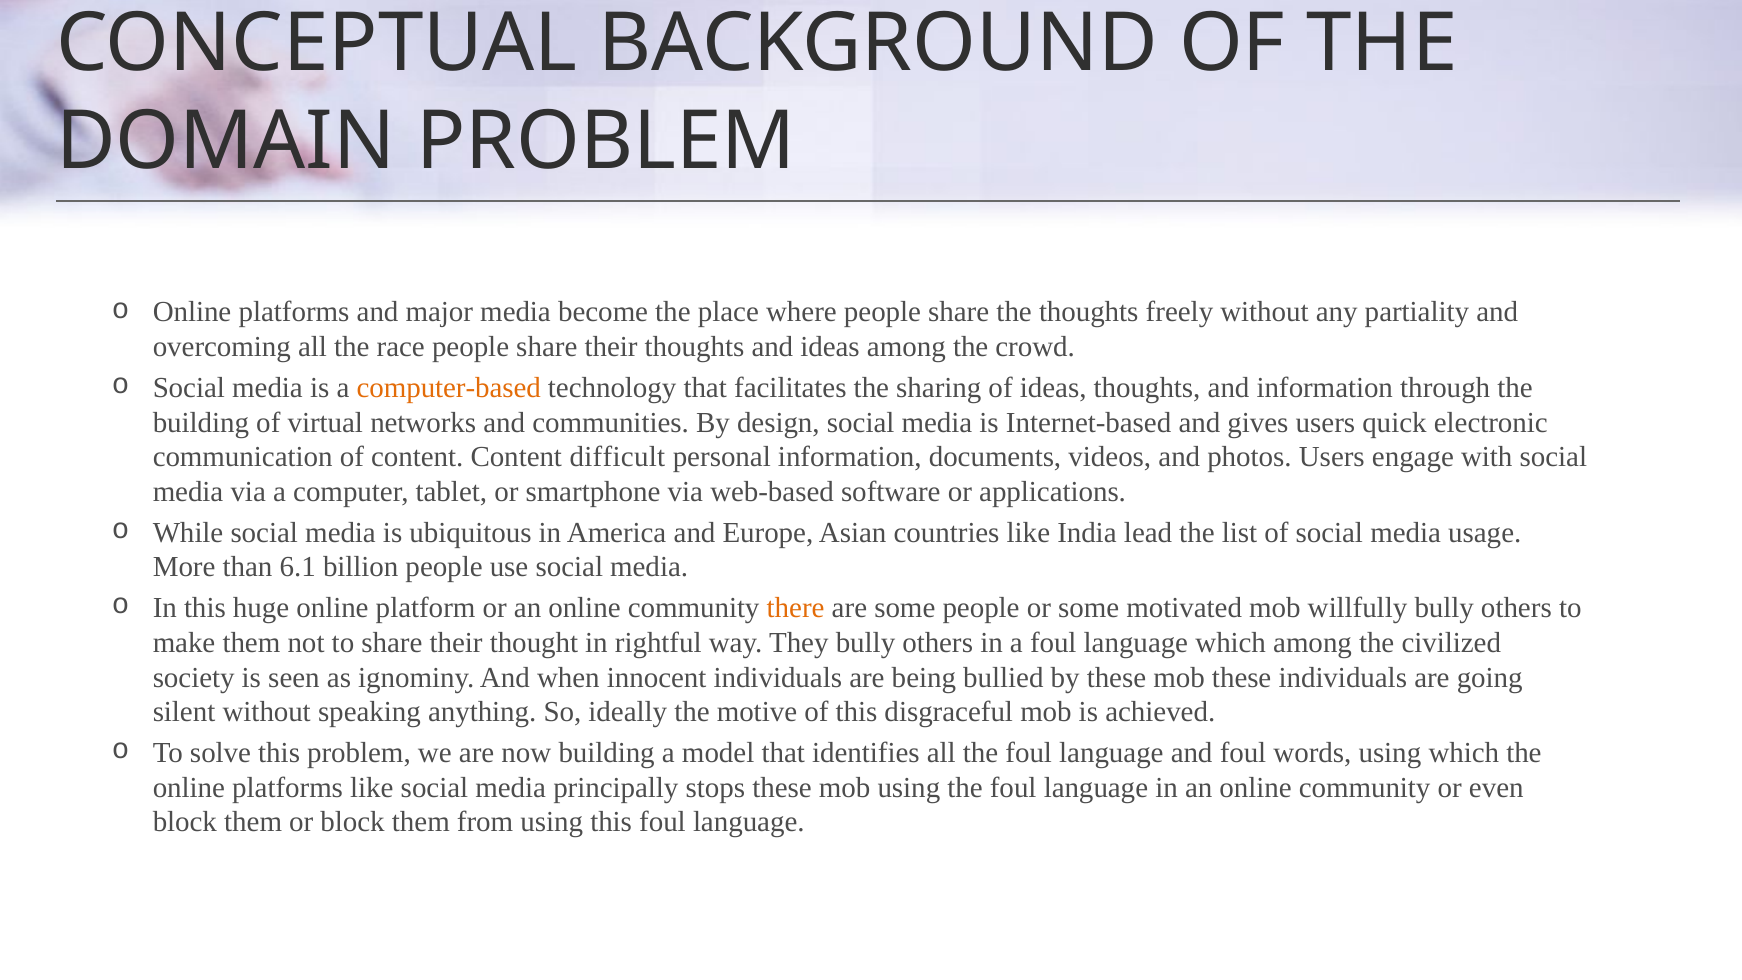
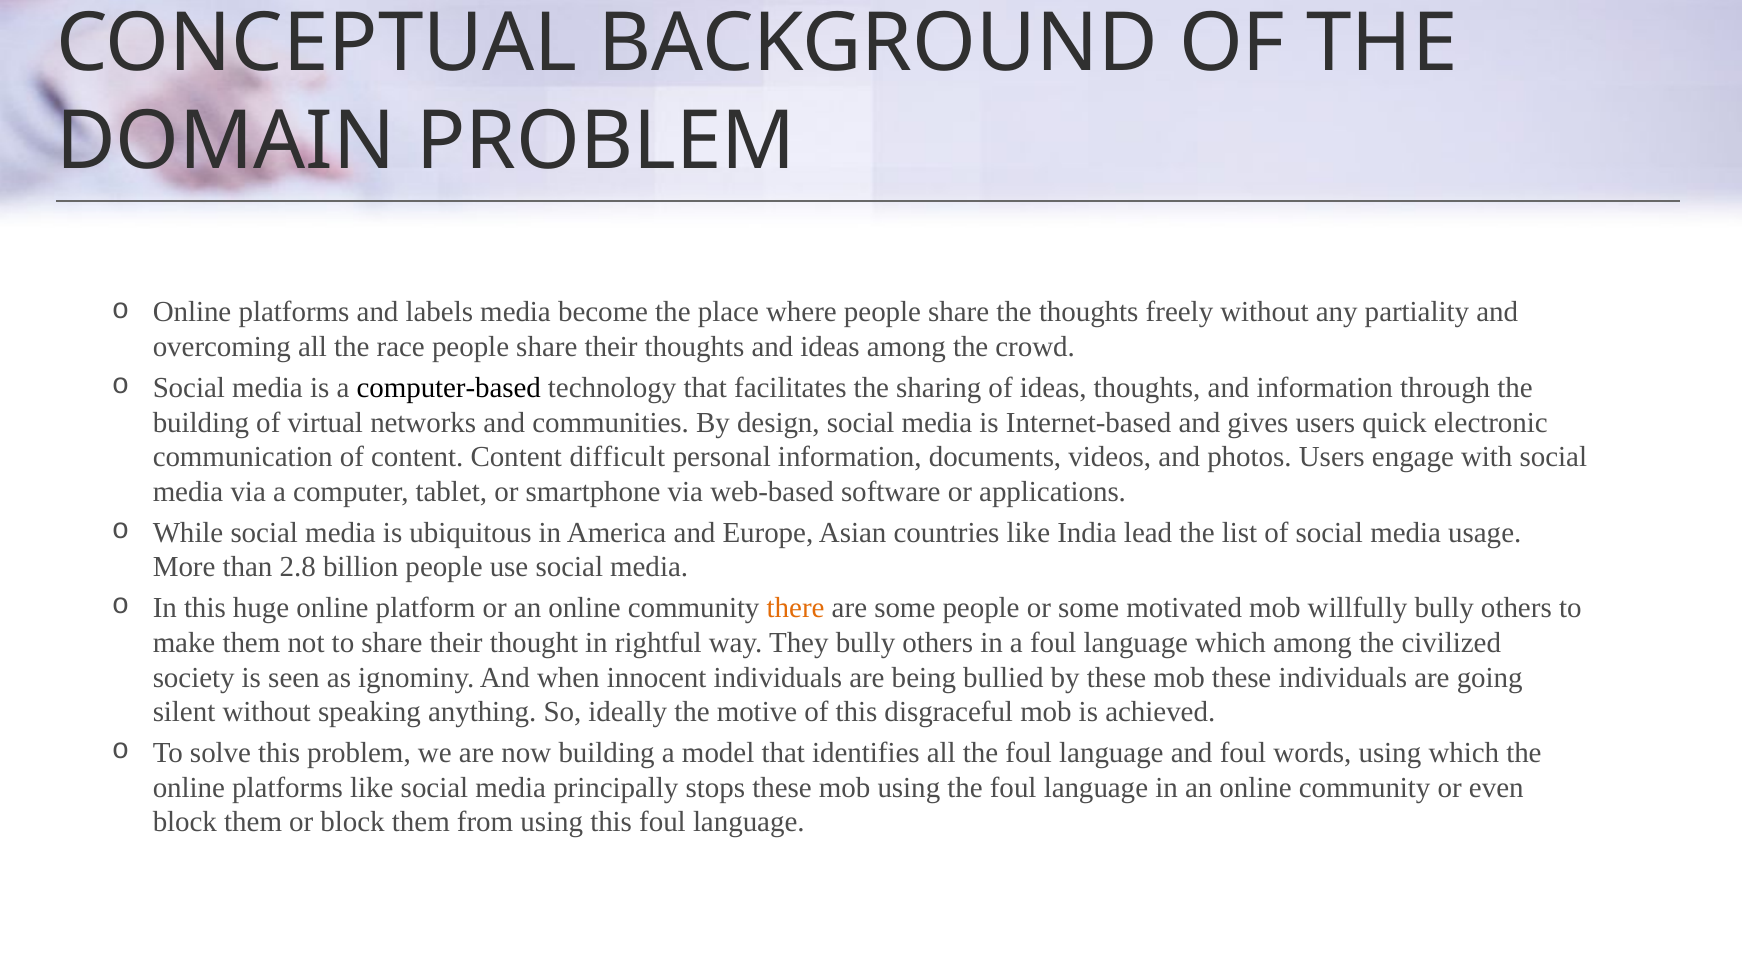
major: major -> labels
computer-based colour: orange -> black
6.1: 6.1 -> 2.8
